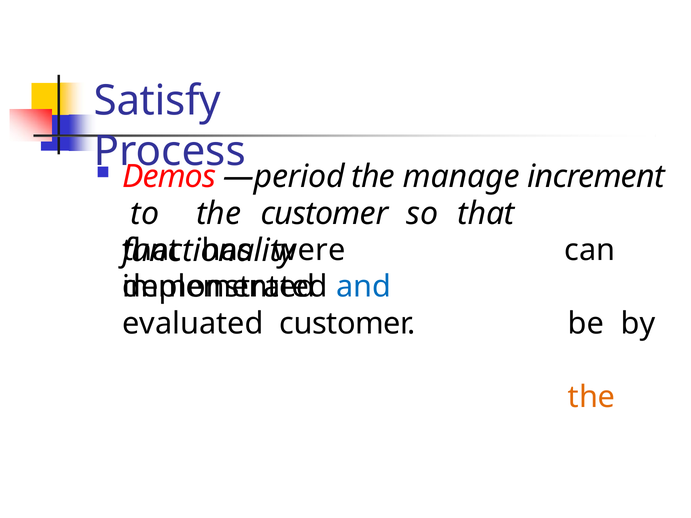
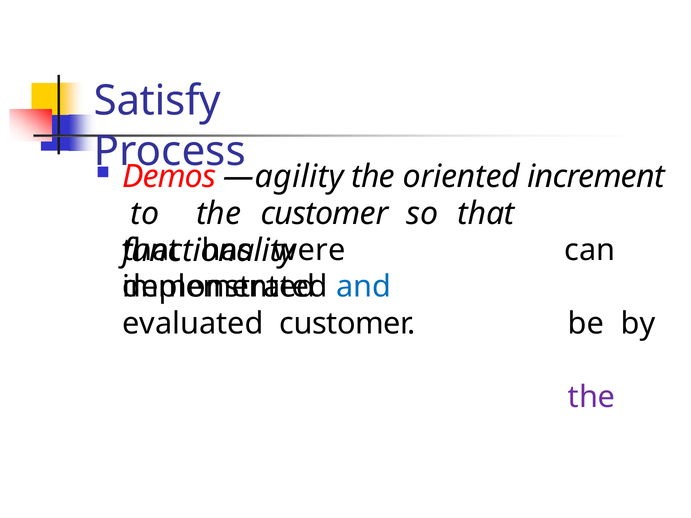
—period: —period -> —agility
manage: manage -> oriented
the at (592, 397) colour: orange -> purple
